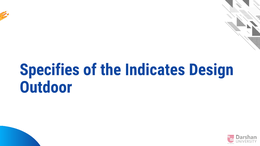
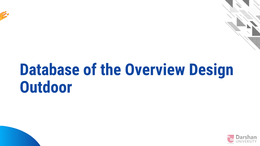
Specifies: Specifies -> Database
Indicates: Indicates -> Overview
